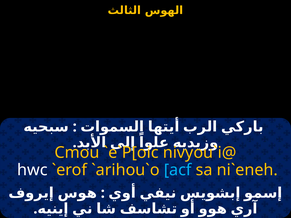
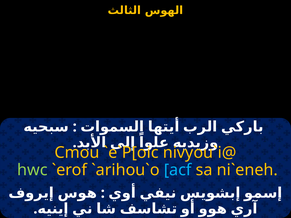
hwc colour: white -> light green
